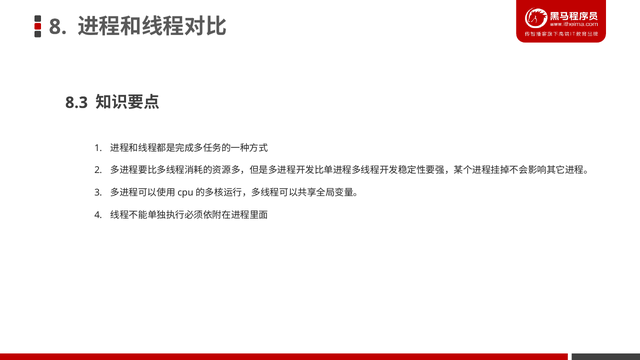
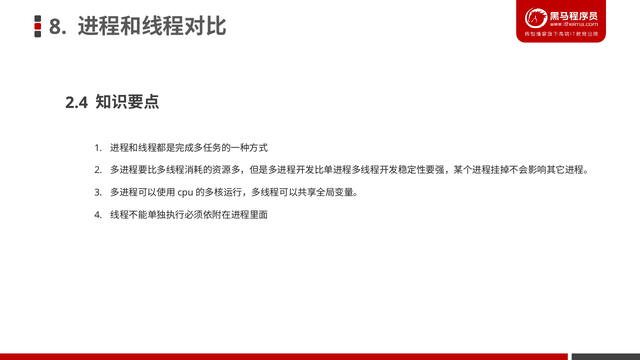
8.3: 8.3 -> 2.4
